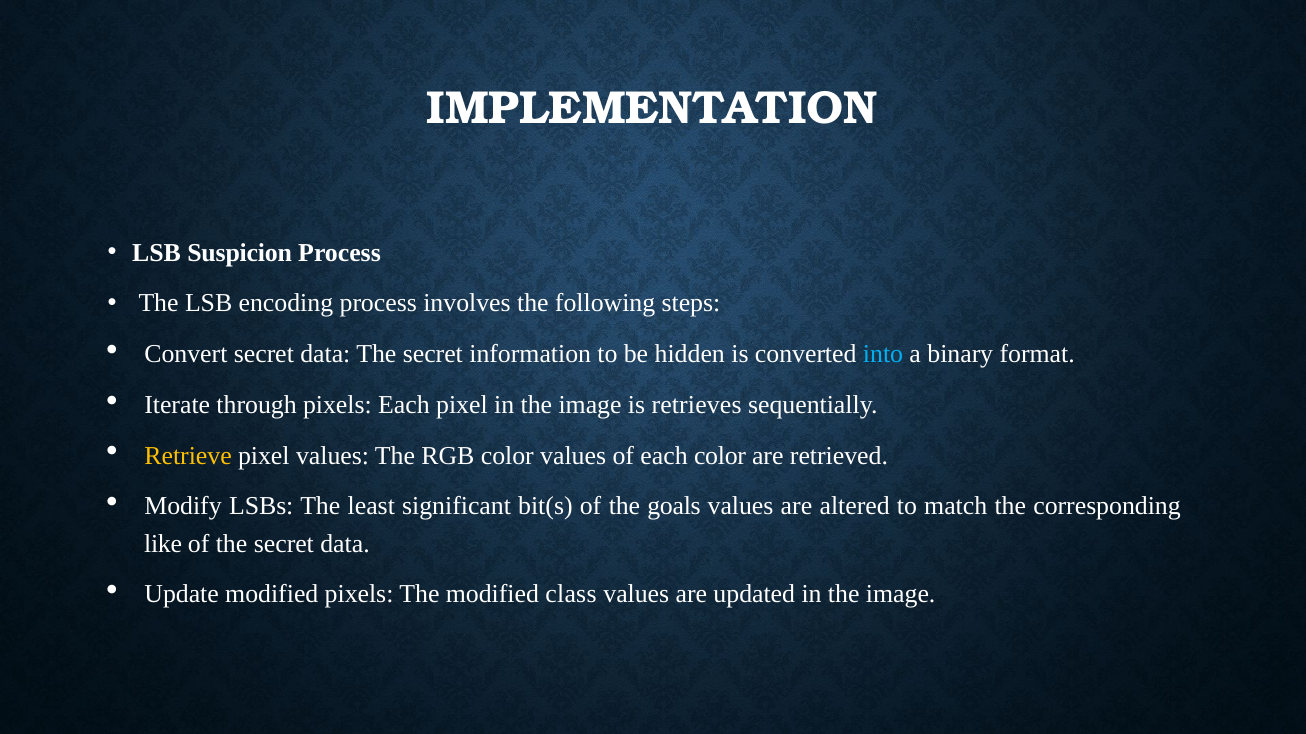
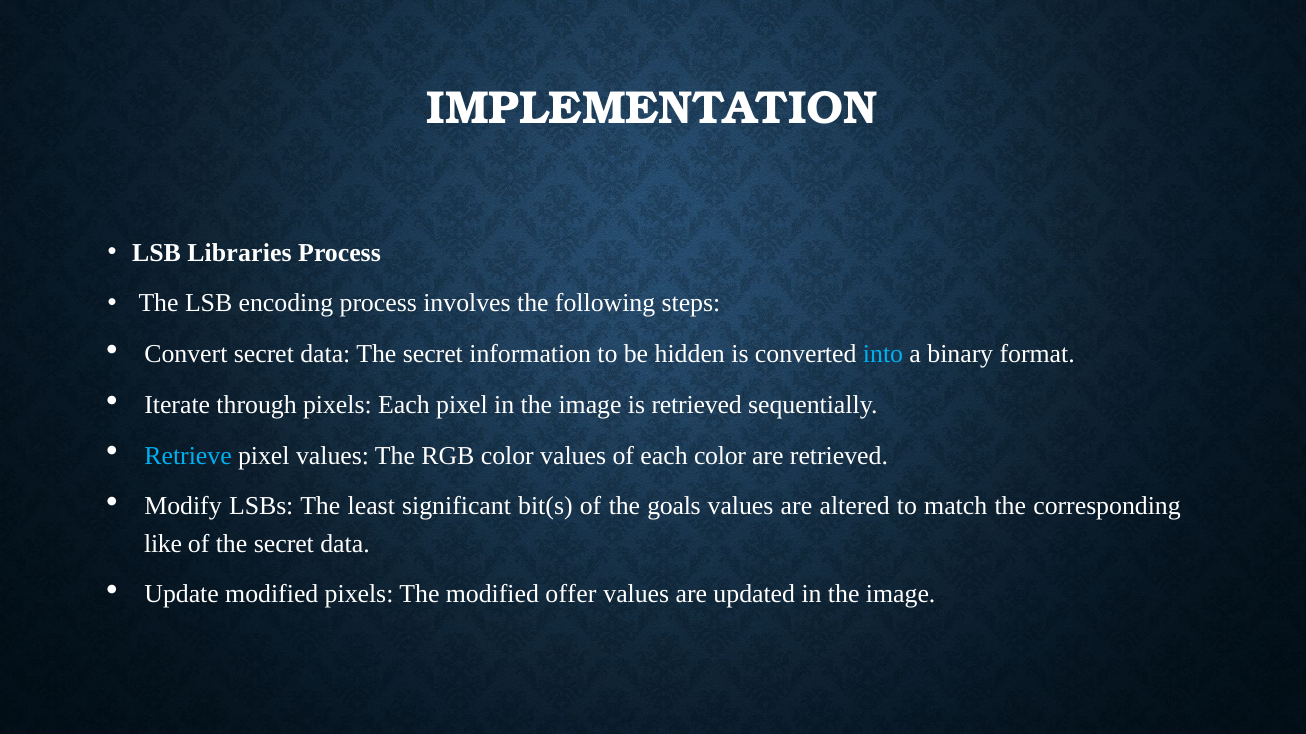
Suspicion: Suspicion -> Libraries
is retrieves: retrieves -> retrieved
Retrieve colour: yellow -> light blue
class: class -> offer
